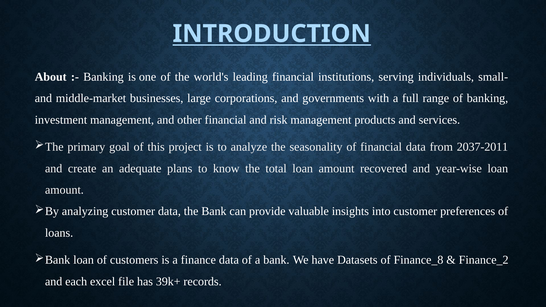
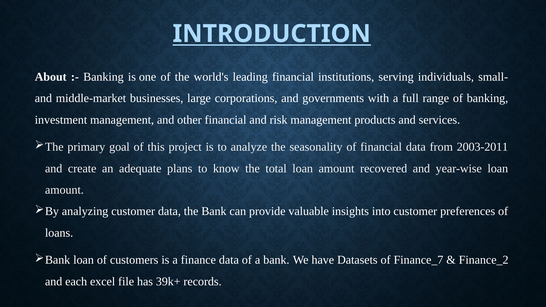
2037-2011: 2037-2011 -> 2003-2011
Finance_8: Finance_8 -> Finance_7
